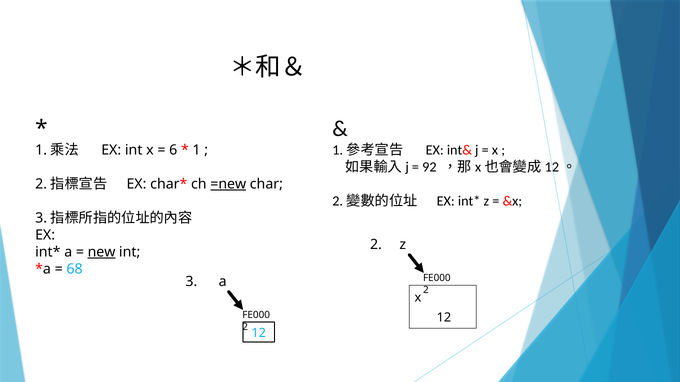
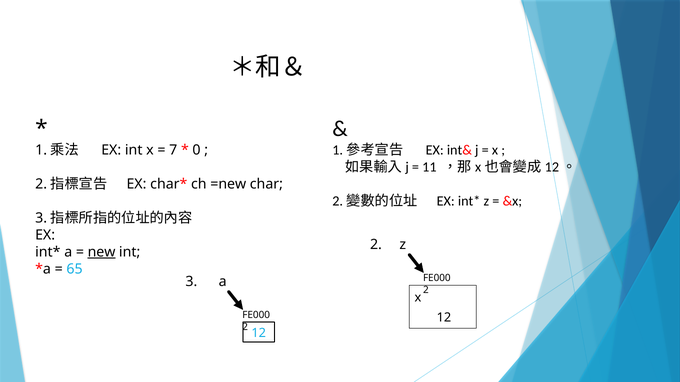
6: 6 -> 7
1 at (197, 150): 1 -> 0
92: 92 -> 11
=new underline: present -> none
68: 68 -> 65
